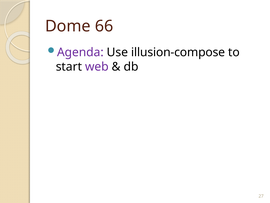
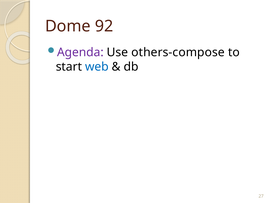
66: 66 -> 92
illusion-compose: illusion-compose -> others-compose
web colour: purple -> blue
